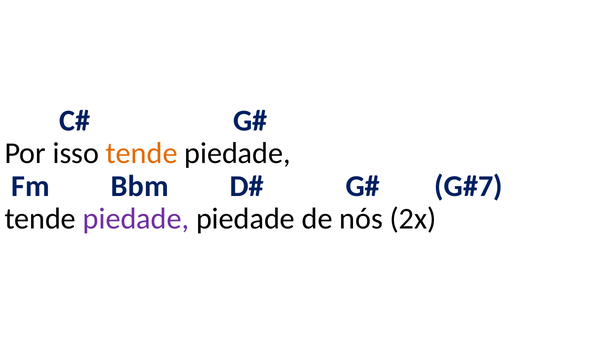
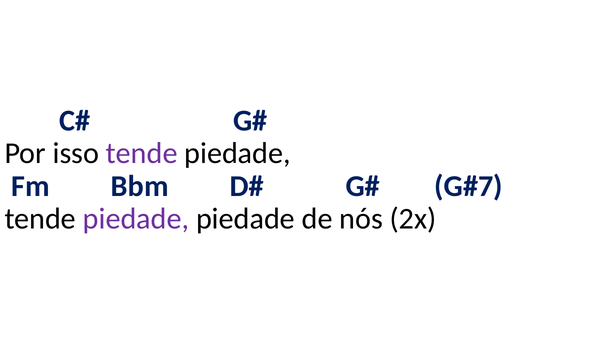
tende at (142, 153) colour: orange -> purple
